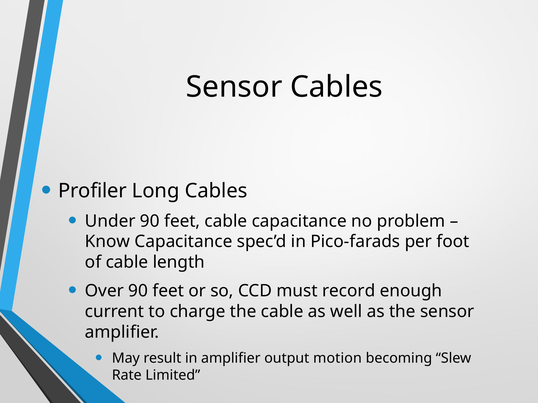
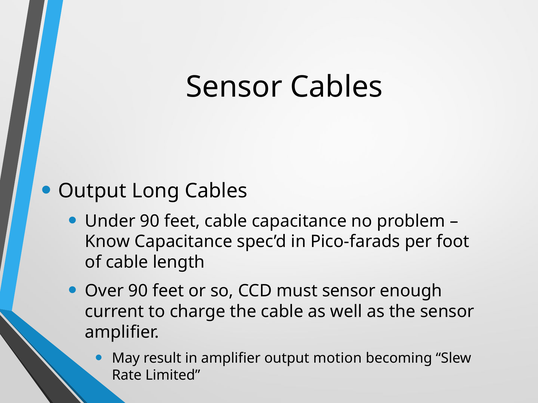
Profiler at (92, 191): Profiler -> Output
must record: record -> sensor
